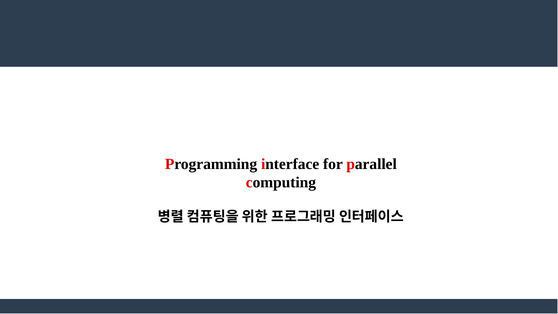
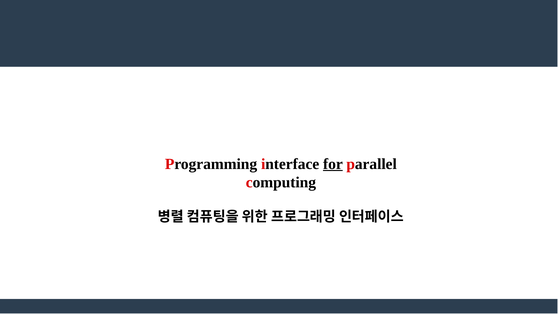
for underline: none -> present
